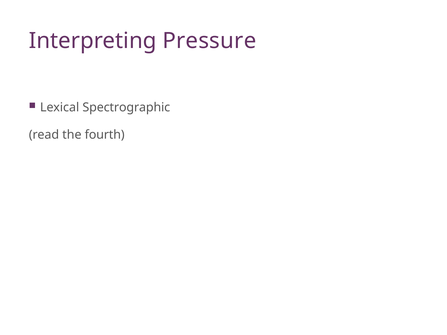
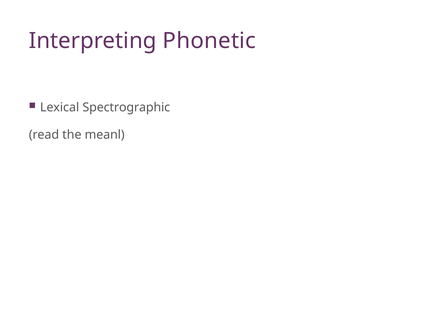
Pressure: Pressure -> Phonetic
fourth: fourth -> meanl
